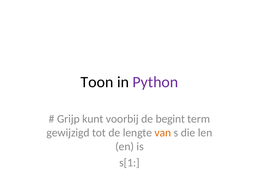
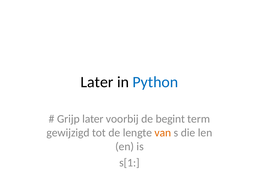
Toon at (97, 82): Toon -> Later
Python colour: purple -> blue
Grijp kunt: kunt -> later
